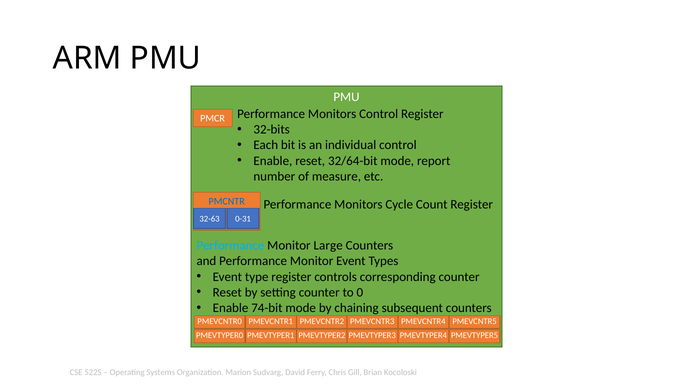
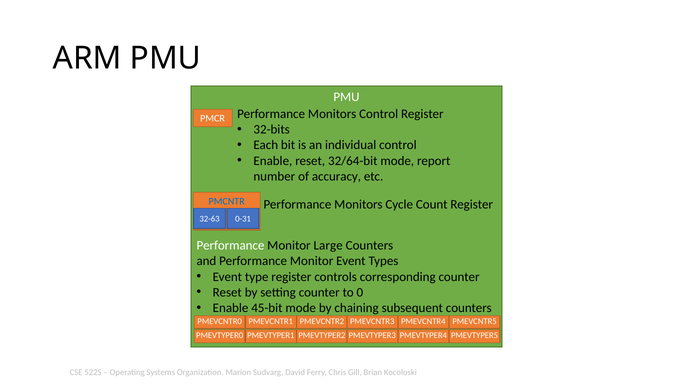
measure: measure -> accuracy
Performance at (230, 245) colour: light blue -> white
74-bit: 74-bit -> 45-bit
